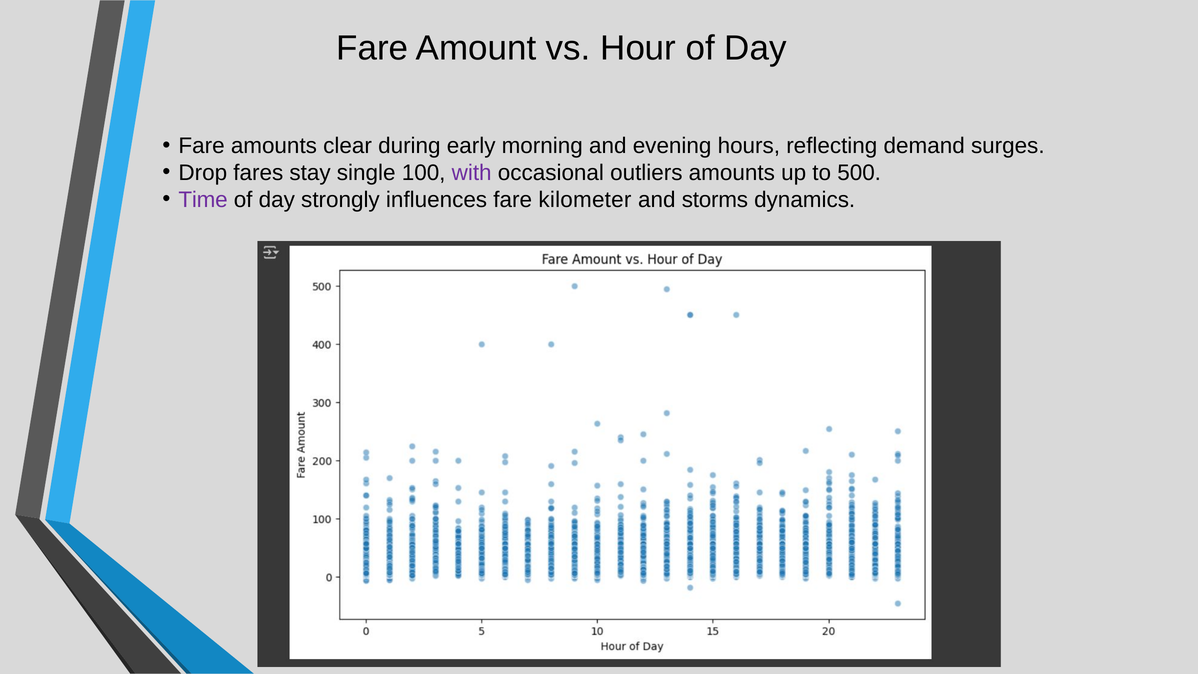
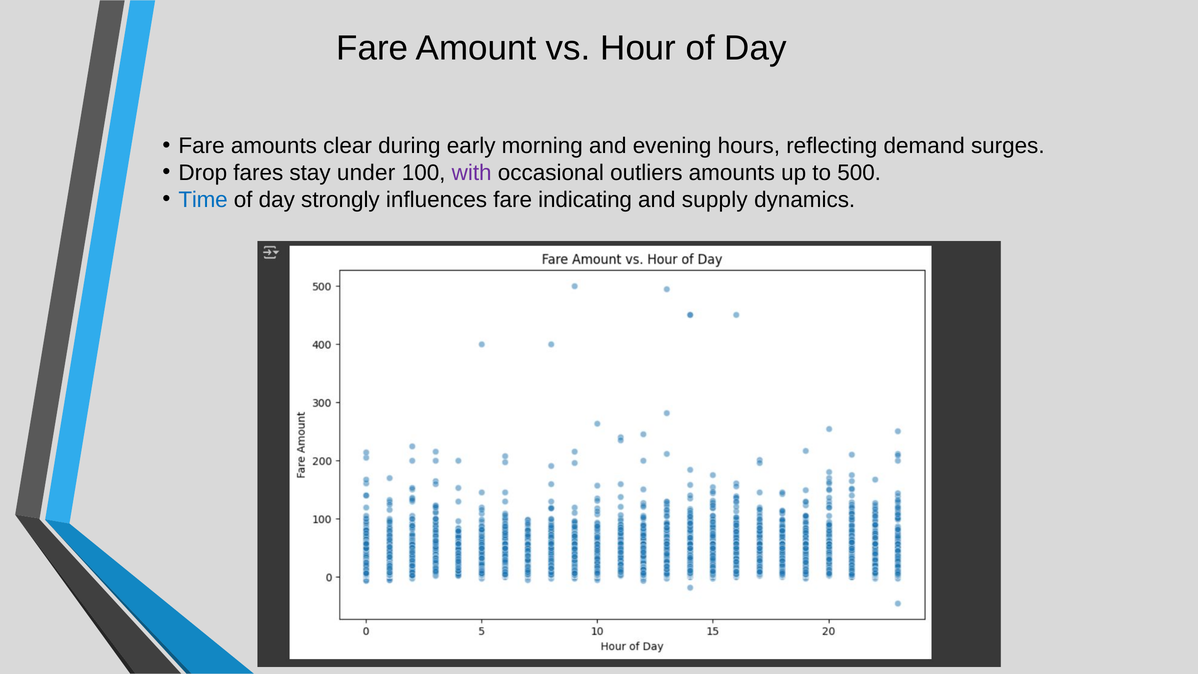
single: single -> under
Time colour: purple -> blue
kilometer: kilometer -> indicating
storms: storms -> supply
